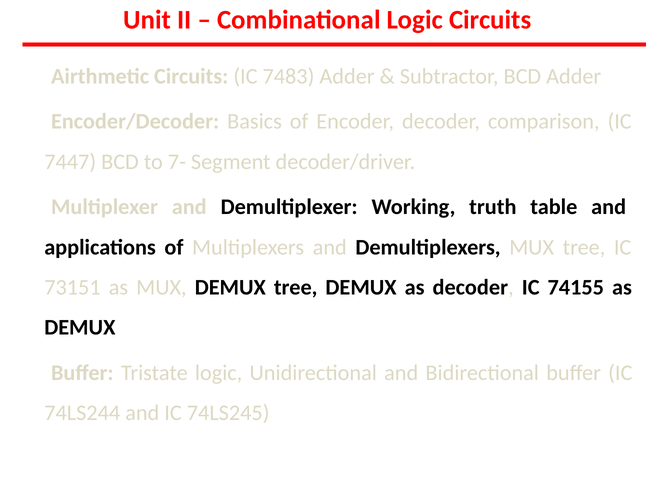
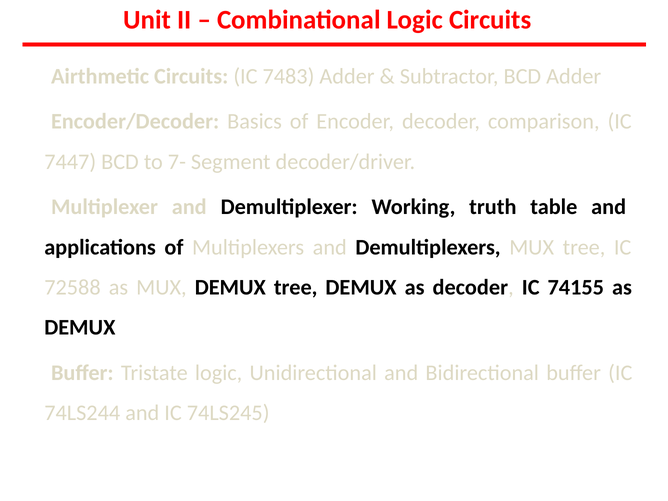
73151: 73151 -> 72588
